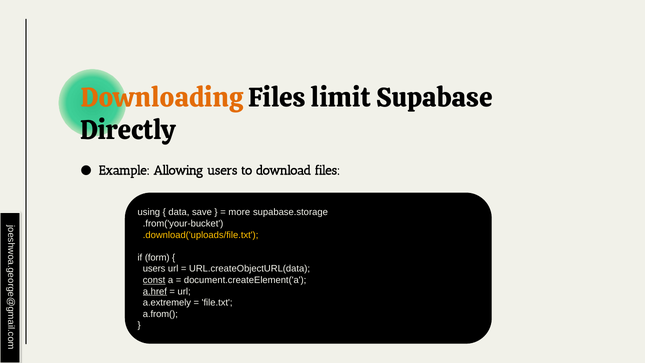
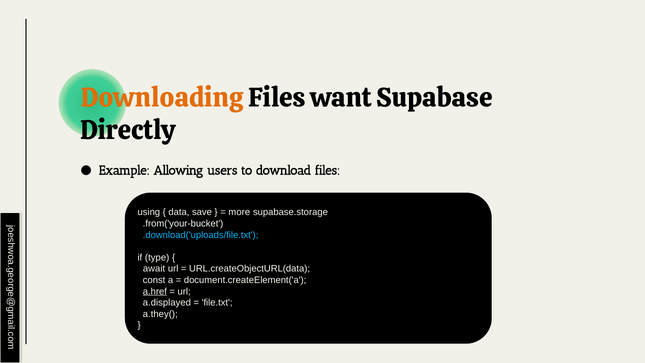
limit: limit -> want
.download('uploads/file.txt colour: yellow -> light blue
form: form -> type
users at (154, 269): users -> await
const underline: present -> none
a.extremely: a.extremely -> a.displayed
a.from(: a.from( -> a.they(
